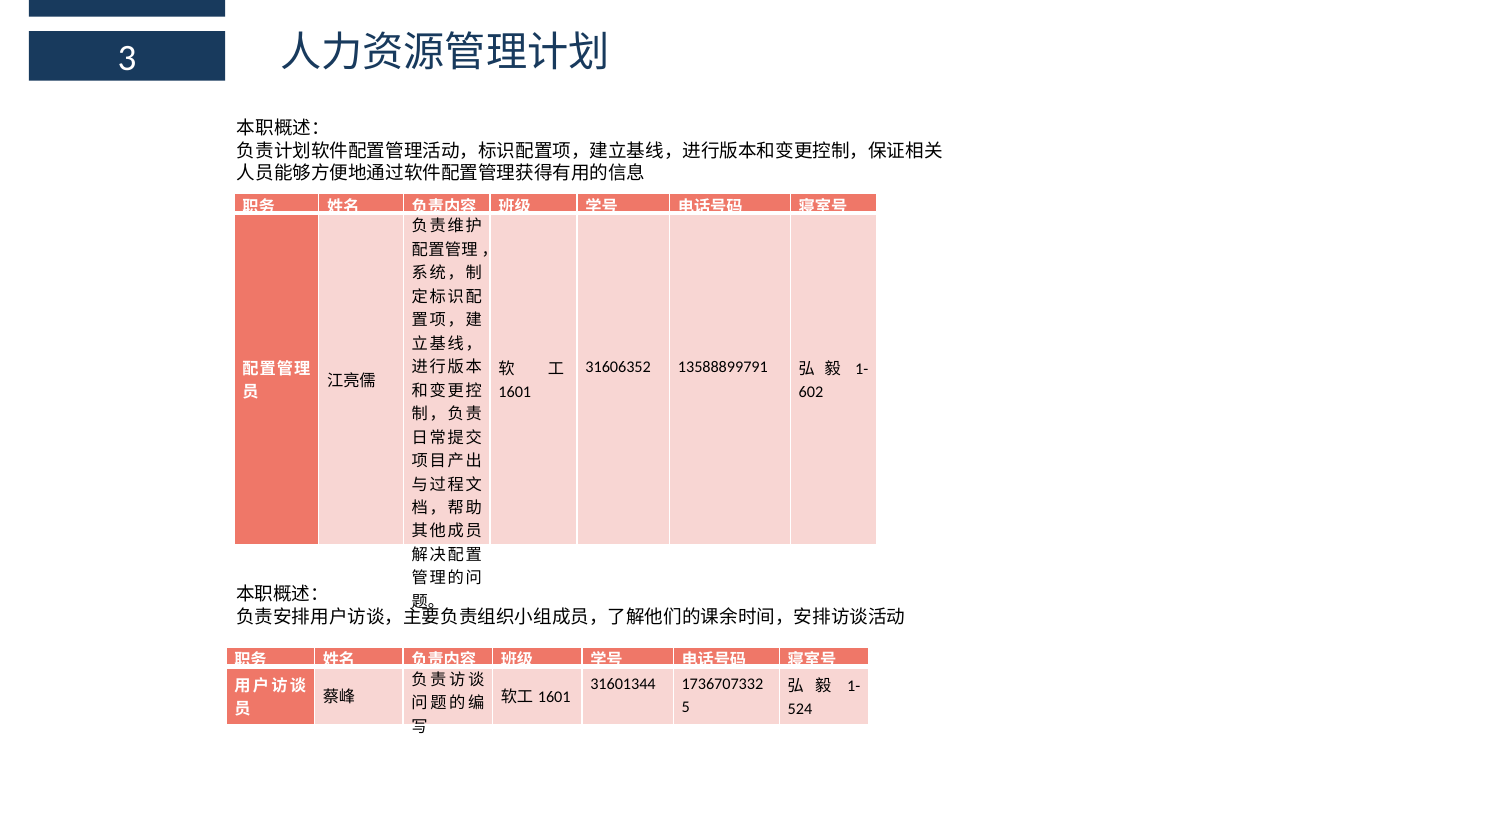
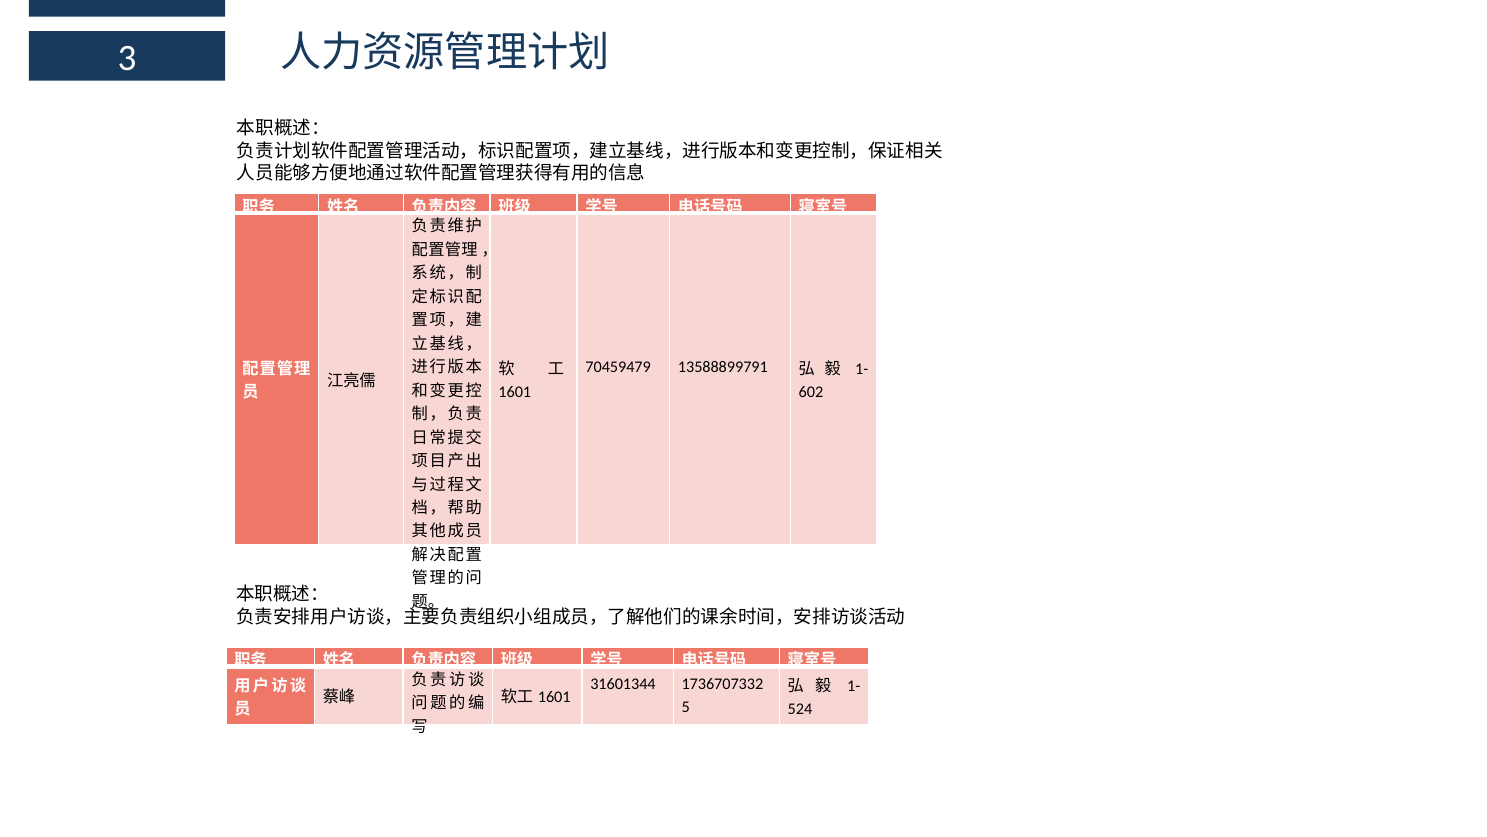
31606352: 31606352 -> 70459479
